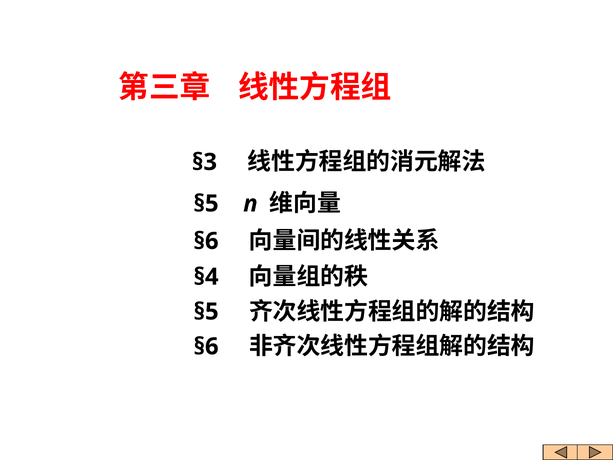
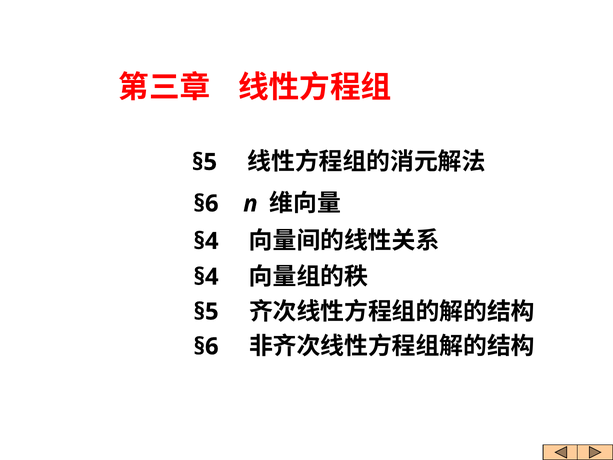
§3 at (204, 162): §3 -> §5
§5 at (206, 203): §5 -> §6
§6 at (206, 241): §6 -> §4
